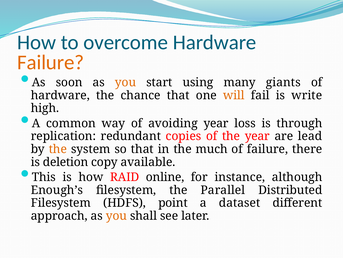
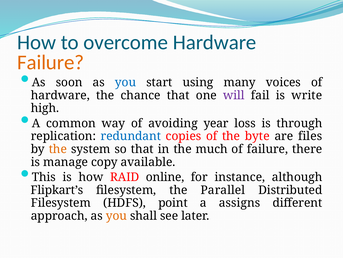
you at (126, 82) colour: orange -> blue
giants: giants -> voices
will colour: orange -> purple
redundant colour: black -> blue
the year: year -> byte
lead: lead -> files
deletion: deletion -> manage
Enough’s: Enough’s -> Flipkart’s
dataset: dataset -> assigns
